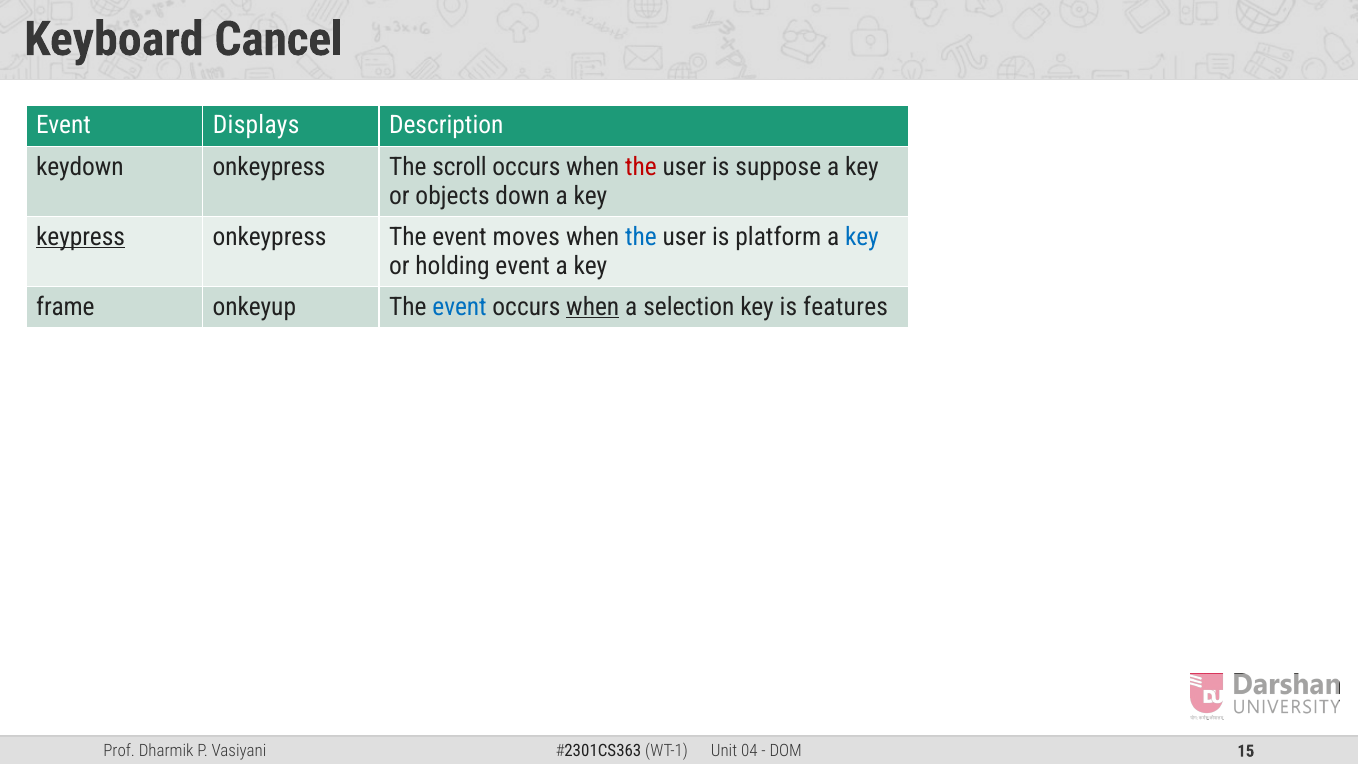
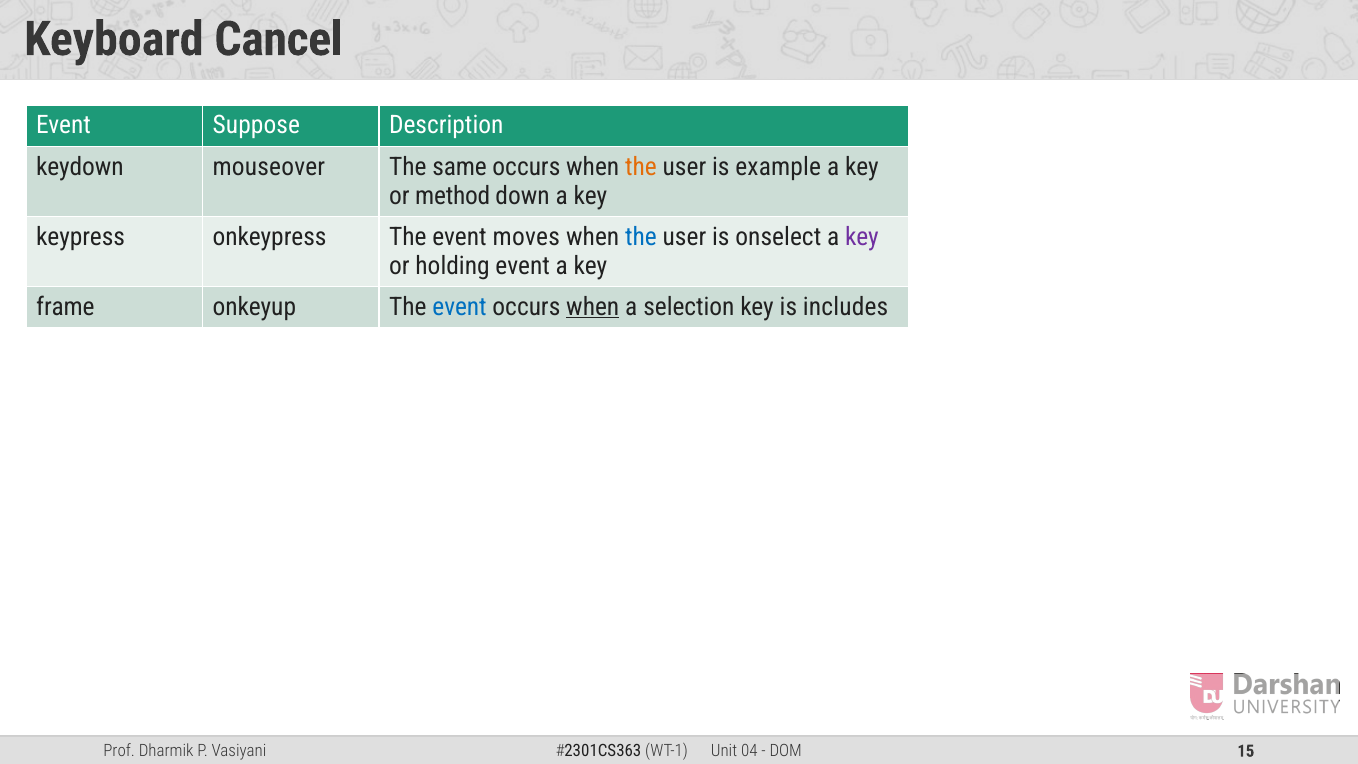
Displays: Displays -> Suppose
keydown onkeypress: onkeypress -> mouseover
scroll: scroll -> same
the at (641, 167) colour: red -> orange
suppose: suppose -> example
objects: objects -> method
keypress underline: present -> none
platform: platform -> onselect
key at (862, 237) colour: blue -> purple
features: features -> includes
